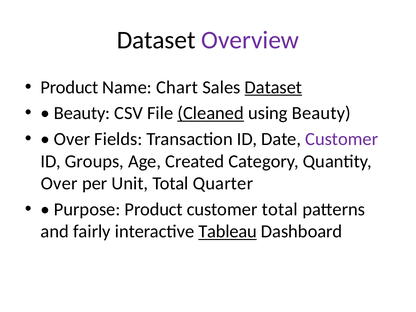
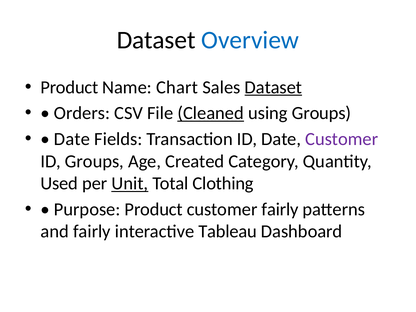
Overview colour: purple -> blue
Beauty at (82, 113): Beauty -> Orders
using Beauty: Beauty -> Groups
Over at (72, 139): Over -> Date
Over at (59, 183): Over -> Used
Unit underline: none -> present
Quarter: Quarter -> Clothing
customer total: total -> fairly
Tableau underline: present -> none
